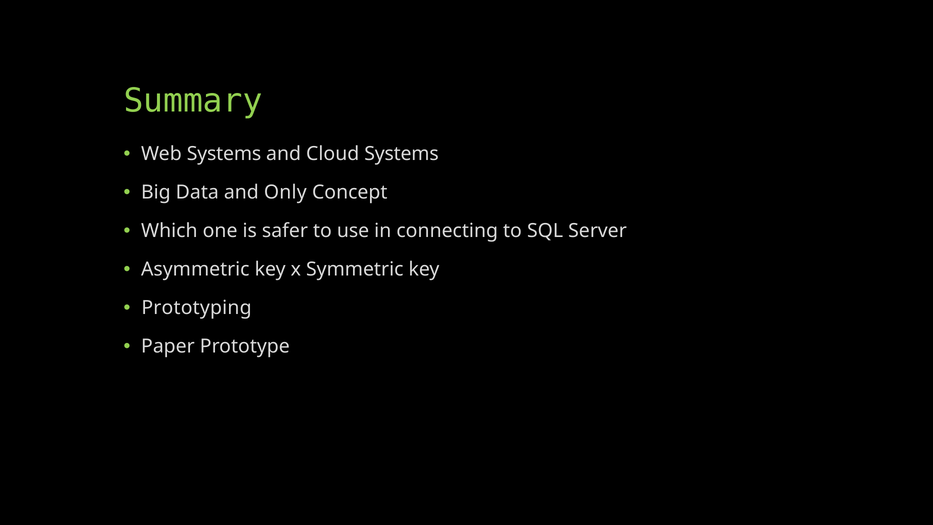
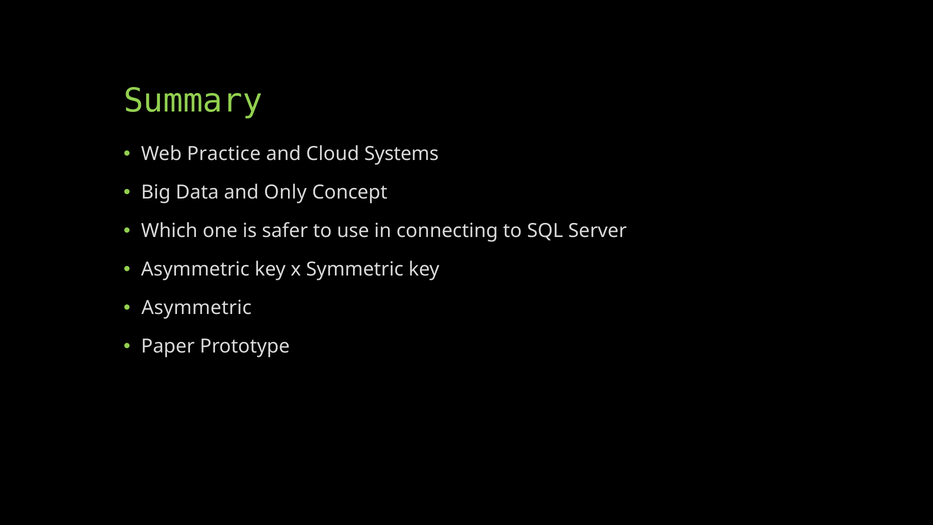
Web Systems: Systems -> Practice
Prototyping at (197, 308): Prototyping -> Asymmetric
